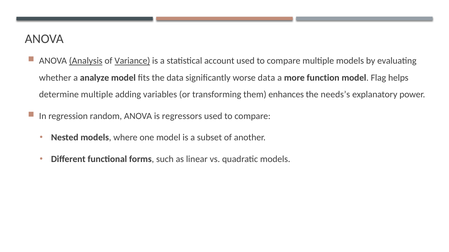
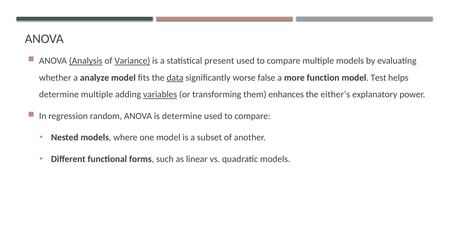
account: account -> present
data at (175, 78) underline: none -> present
worse data: data -> false
Flag: Flag -> Test
variables underline: none -> present
needs’s: needs’s -> either’s
is regressors: regressors -> determine
